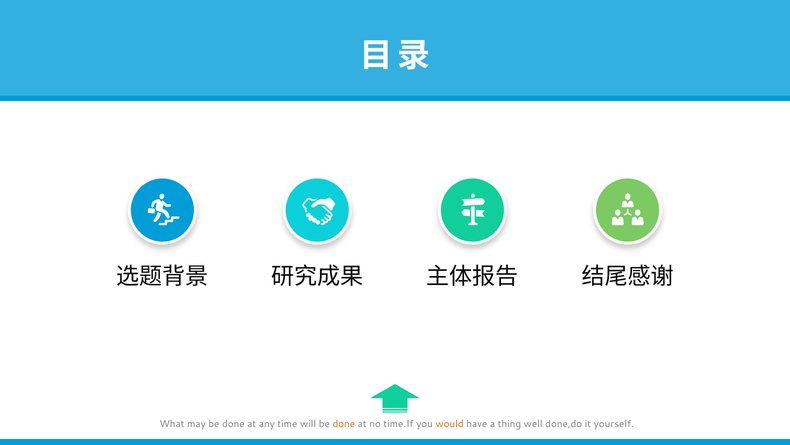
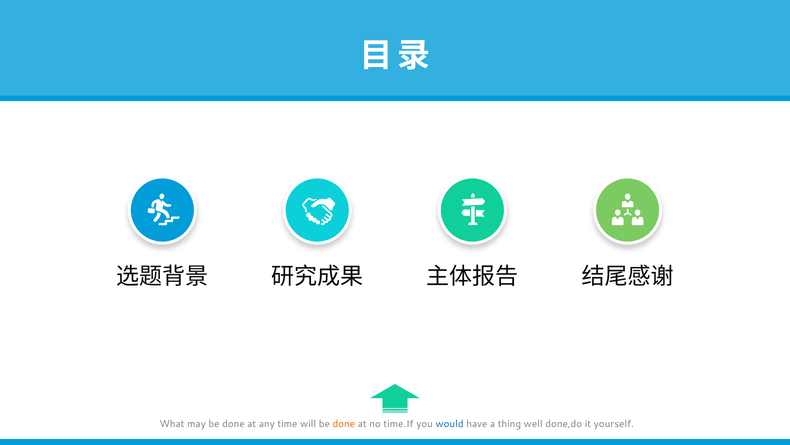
would colour: orange -> blue
